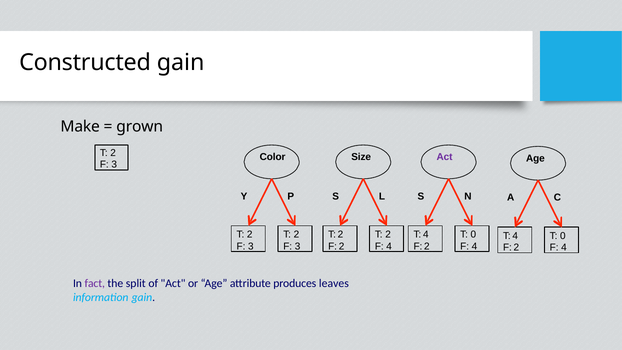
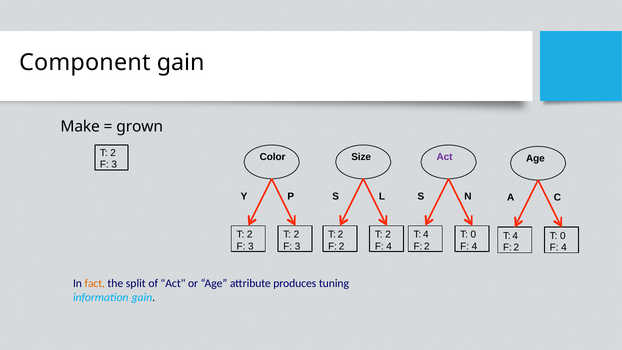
Constructed: Constructed -> Component
fact colour: purple -> orange
leaves: leaves -> tuning
